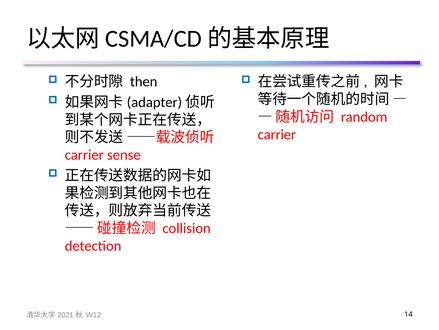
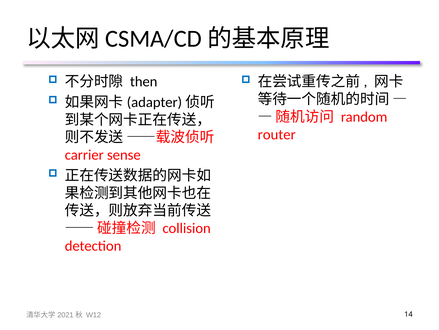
carrier at (277, 134): carrier -> router
